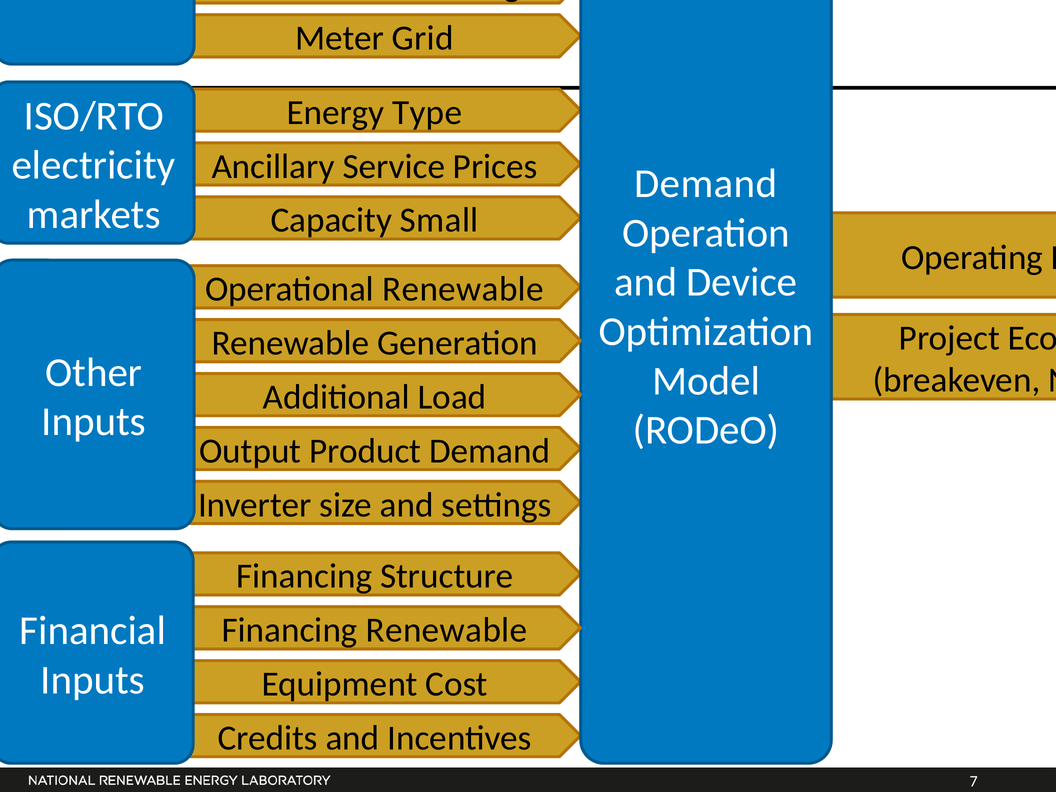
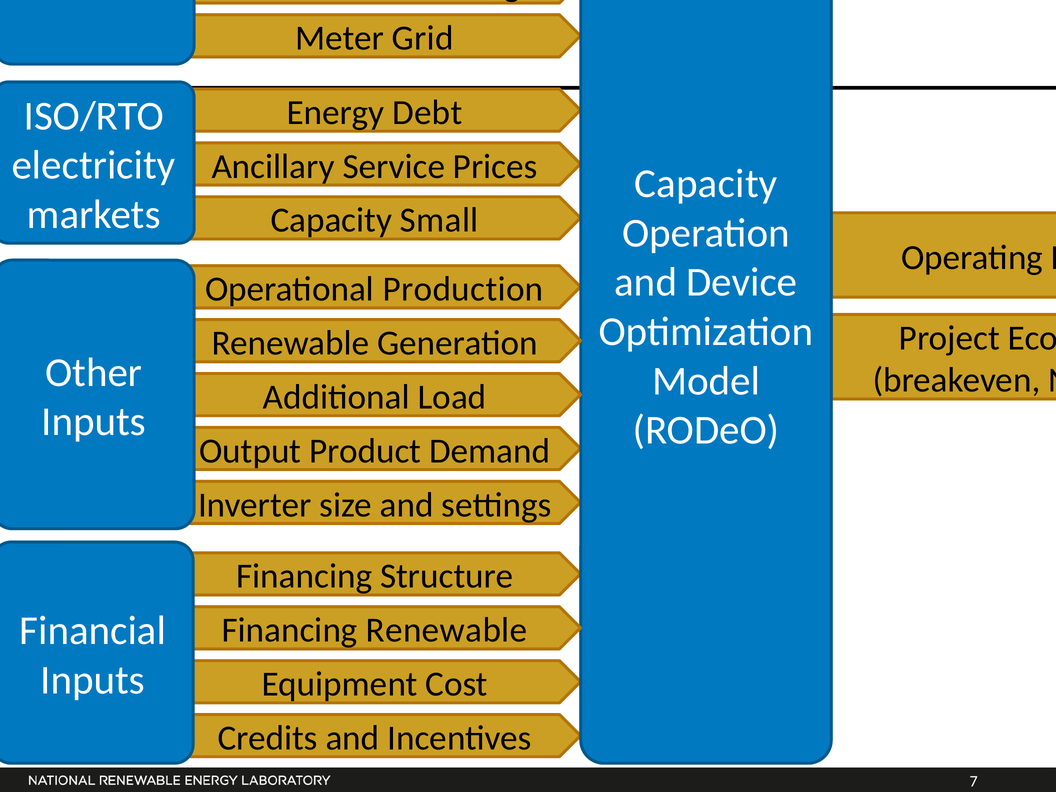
Type: Type -> Debt
Demand at (706, 184): Demand -> Capacity
Operational Renewable: Renewable -> Production
